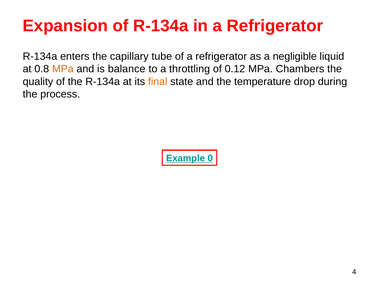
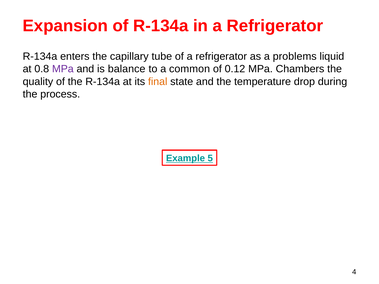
negligible: negligible -> problems
MPa at (63, 69) colour: orange -> purple
throttling: throttling -> common
0: 0 -> 5
